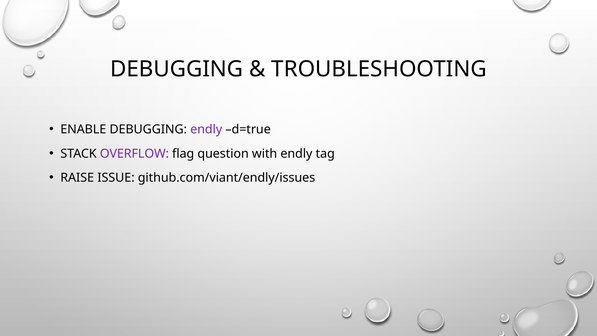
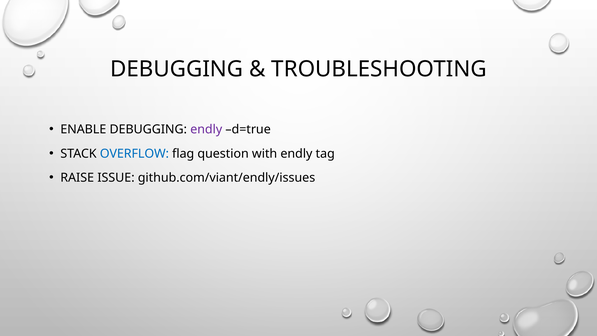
OVERFLOW colour: purple -> blue
